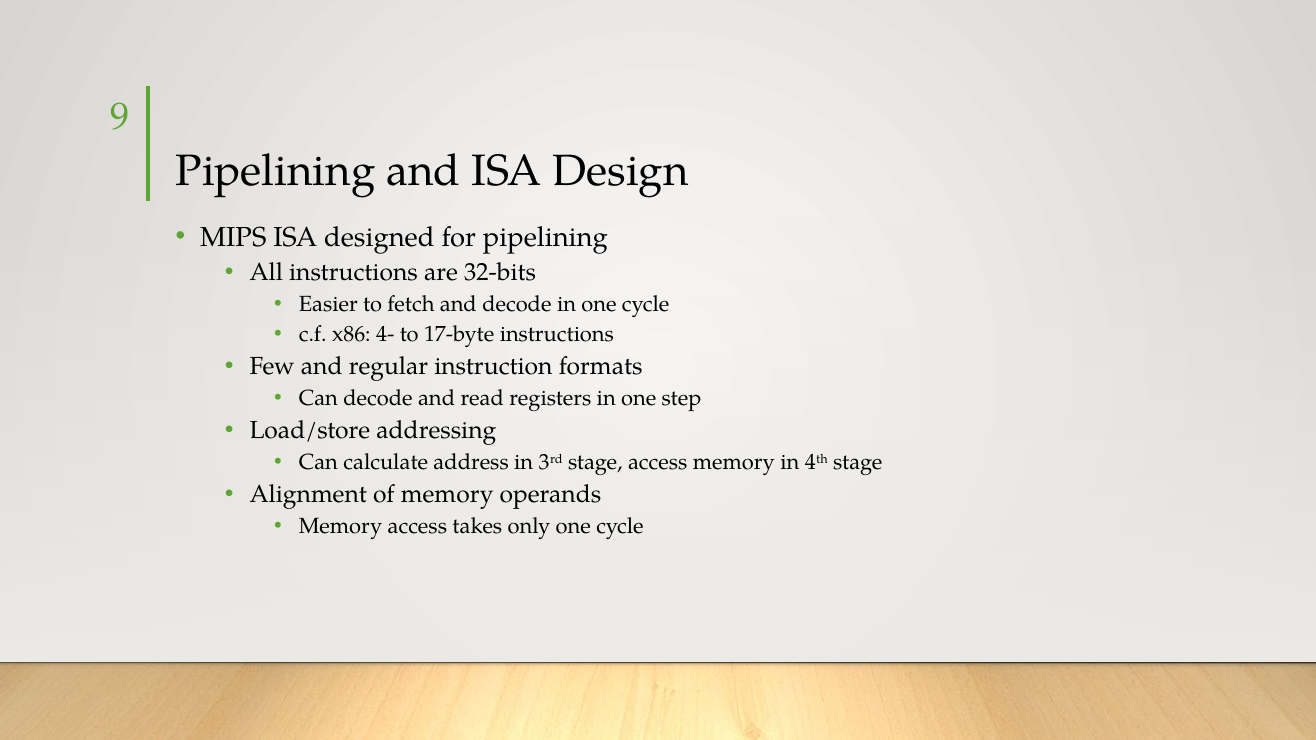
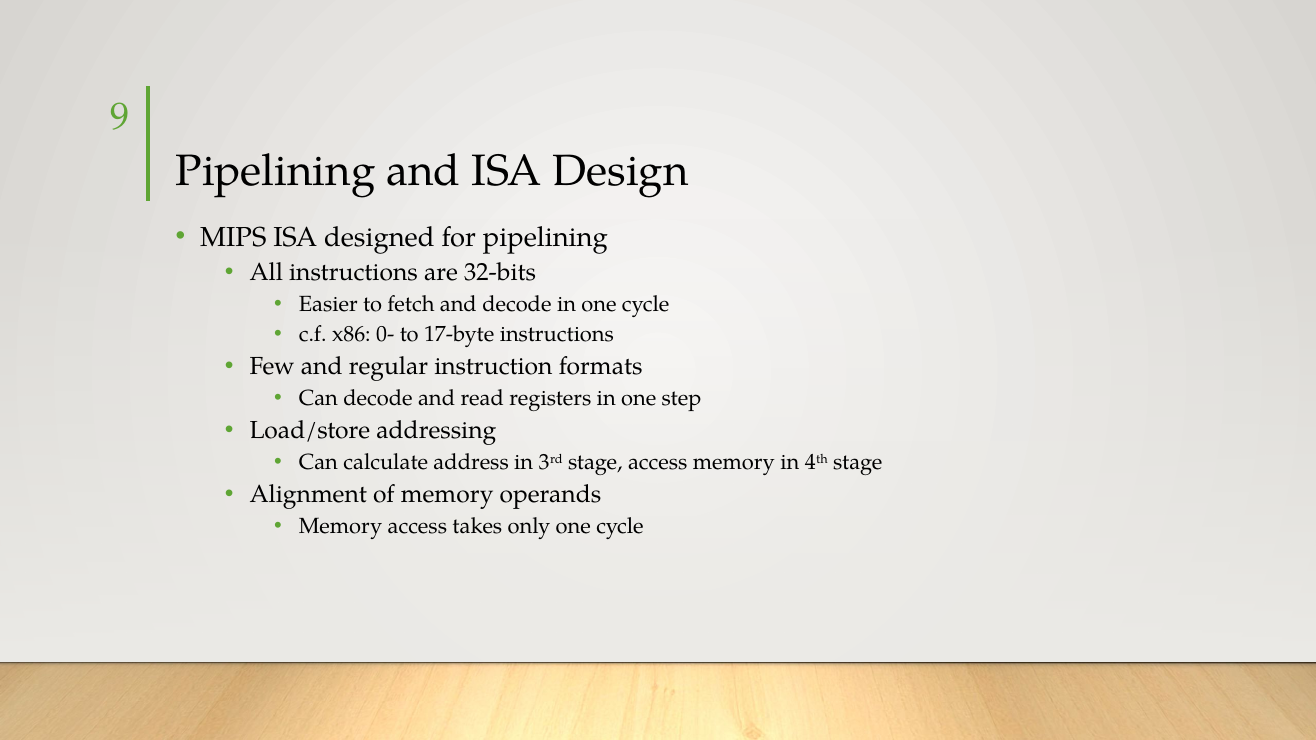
4-: 4- -> 0-
